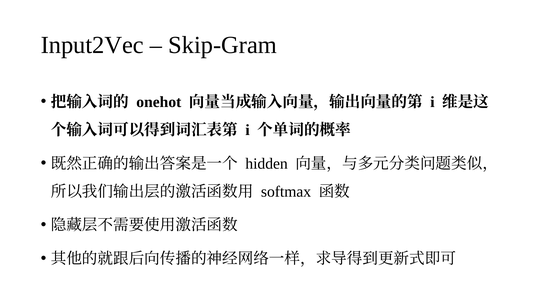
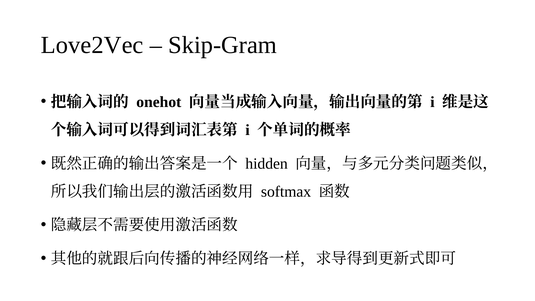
Input2Vec: Input2Vec -> Love2Vec
